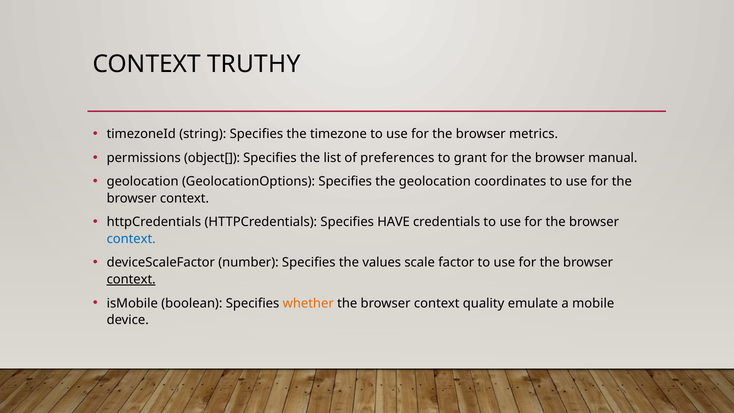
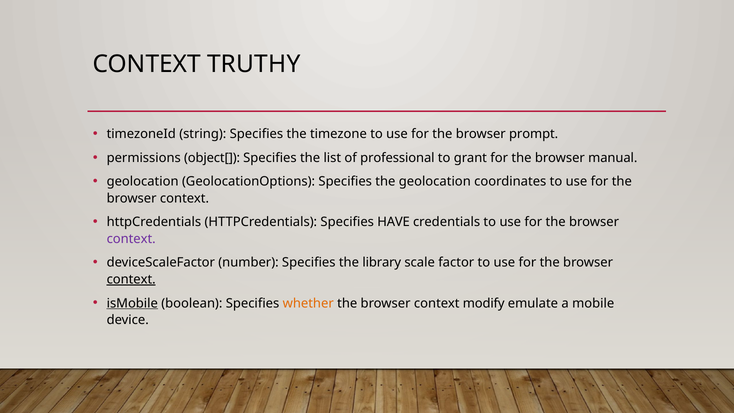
metrics: metrics -> prompt
preferences: preferences -> professional
context at (131, 239) colour: blue -> purple
values: values -> library
isMobile underline: none -> present
quality: quality -> modify
